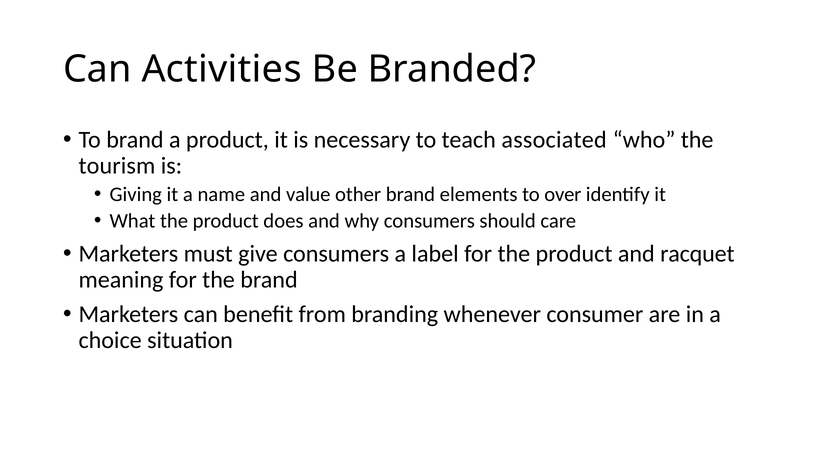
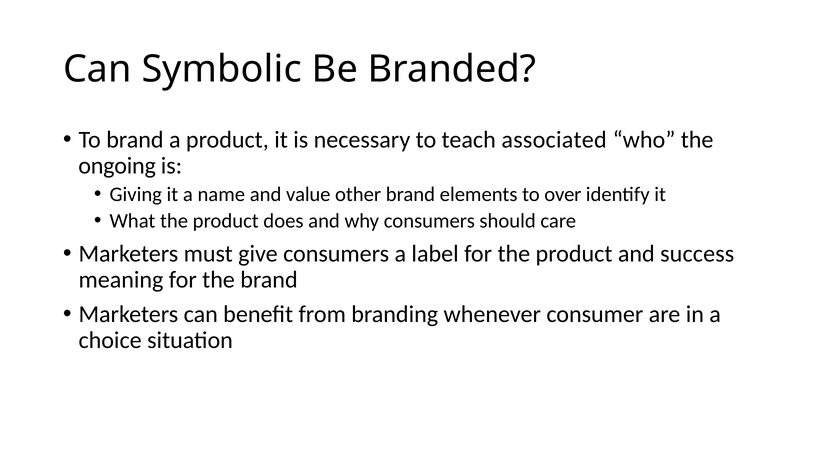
Activities: Activities -> Symbolic
tourism: tourism -> ongoing
racquet: racquet -> success
